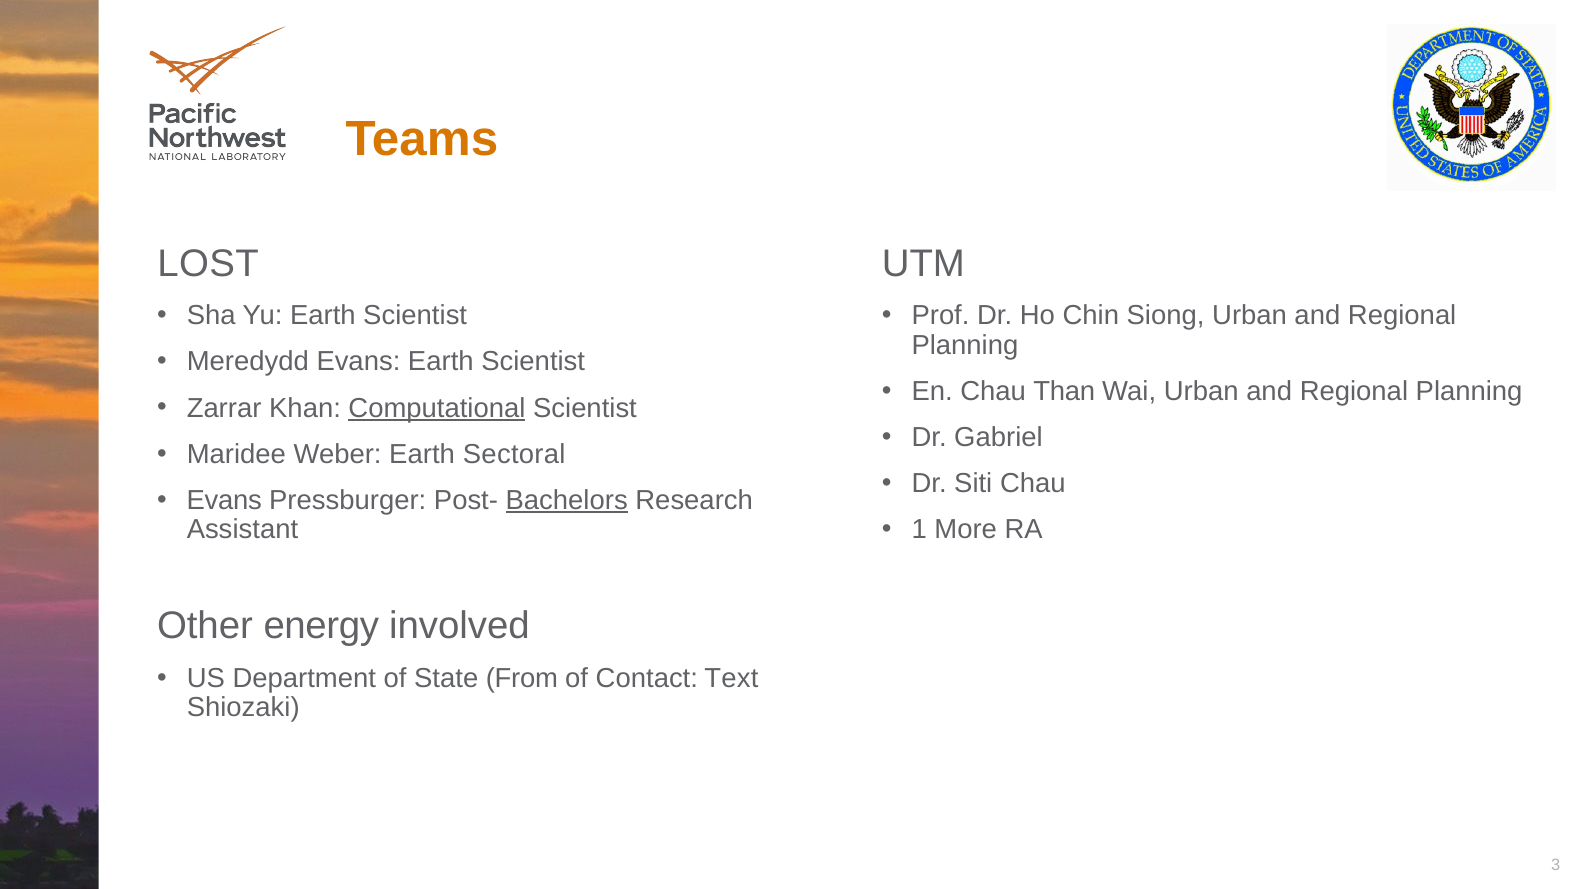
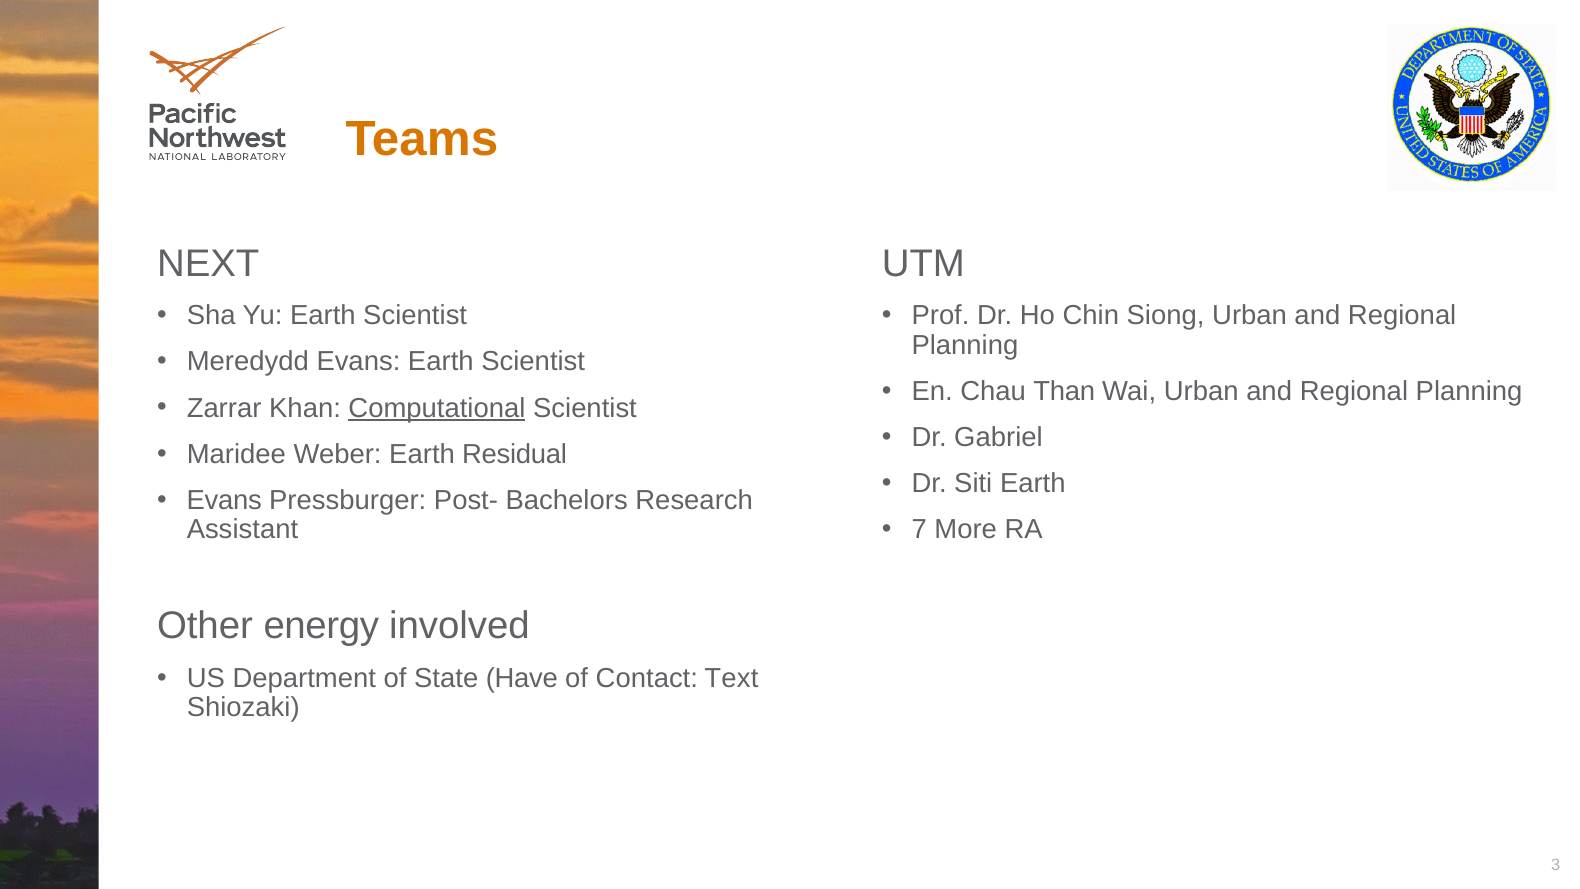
LOST: LOST -> NEXT
Sectoral: Sectoral -> Residual
Siti Chau: Chau -> Earth
Bachelors underline: present -> none
1: 1 -> 7
From: From -> Have
